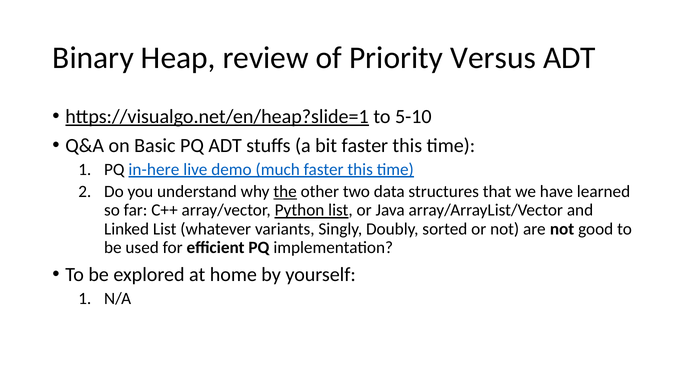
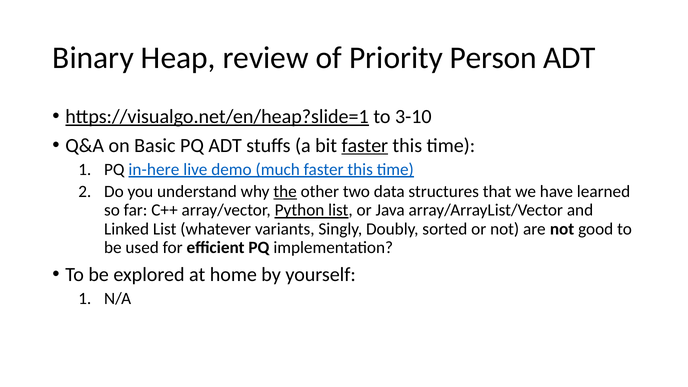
Versus: Versus -> Person
5-10: 5-10 -> 3-10
faster at (365, 146) underline: none -> present
